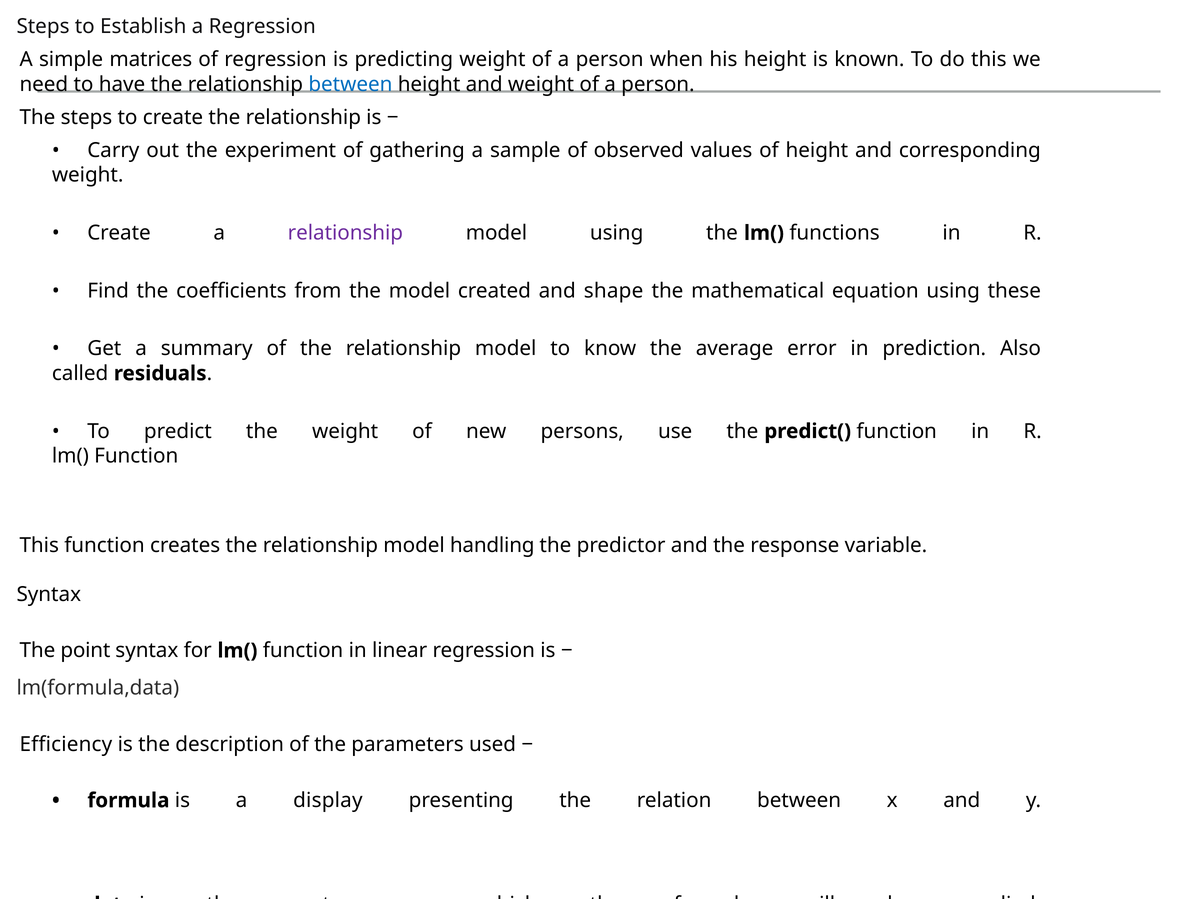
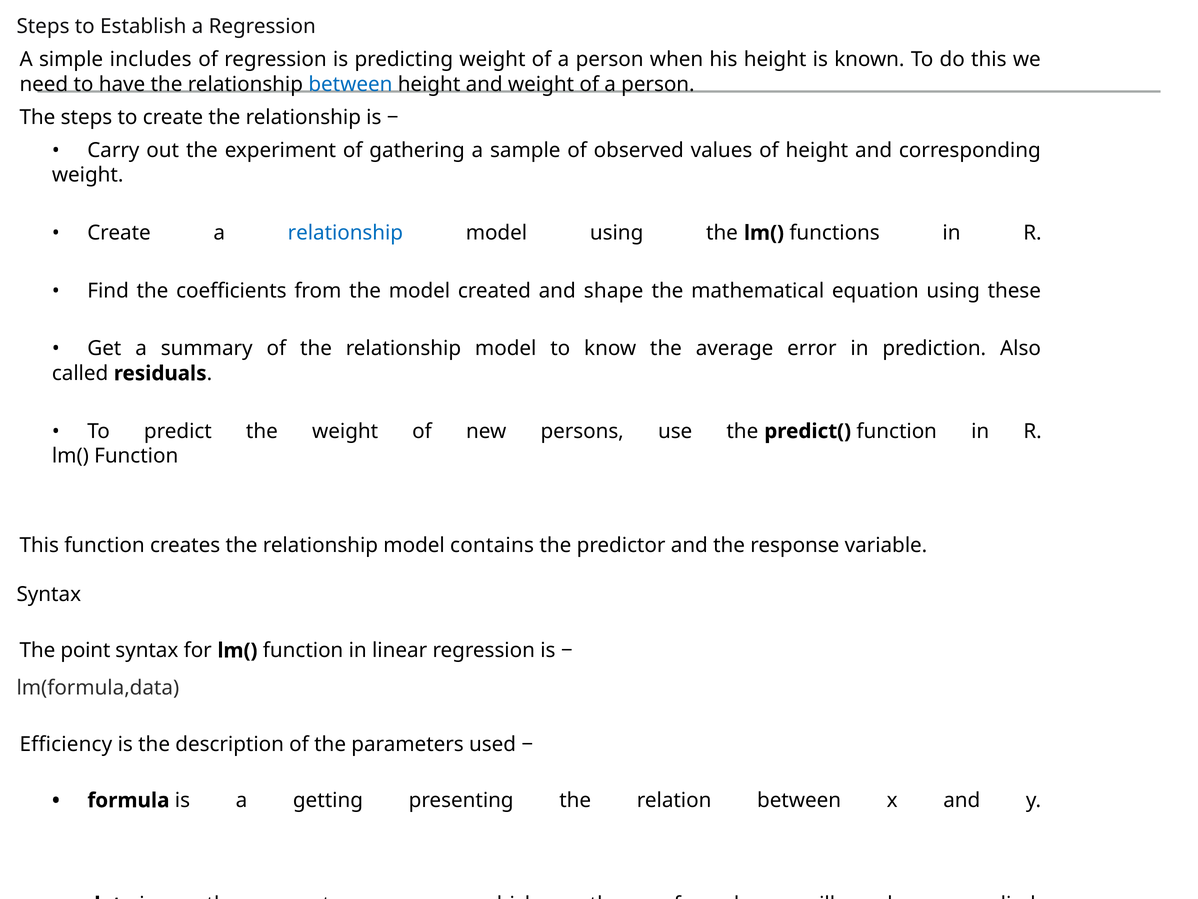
matrices: matrices -> includes
relationship at (345, 233) colour: purple -> blue
handling: handling -> contains
display: display -> getting
